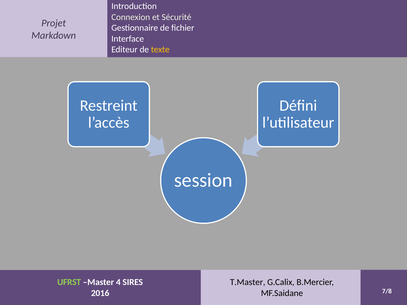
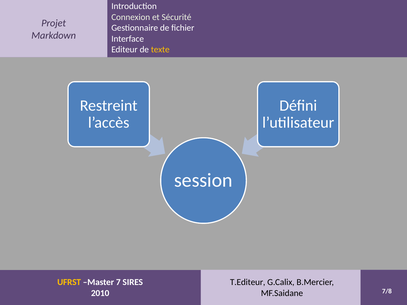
T.Master: T.Master -> T.Editeur
UFRST colour: light green -> yellow
4: 4 -> 7
2016: 2016 -> 2010
